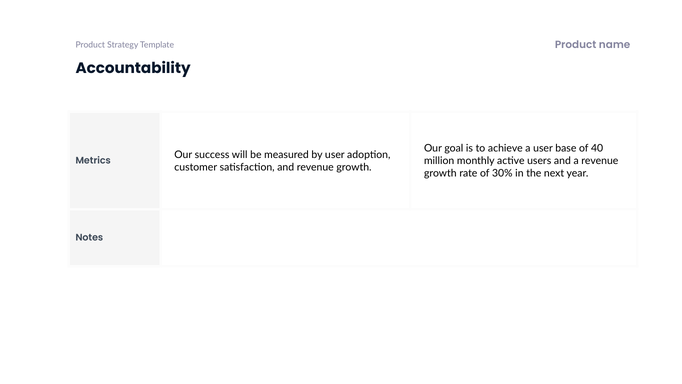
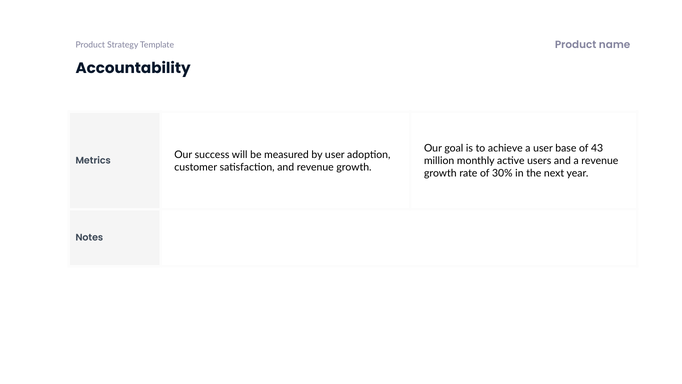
40: 40 -> 43
